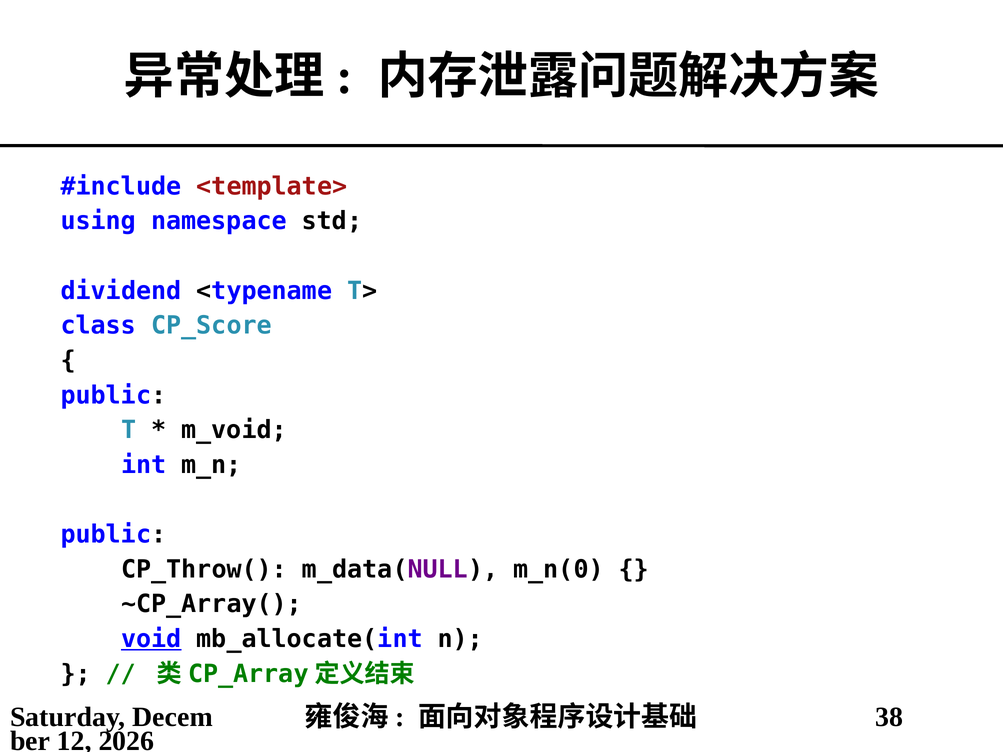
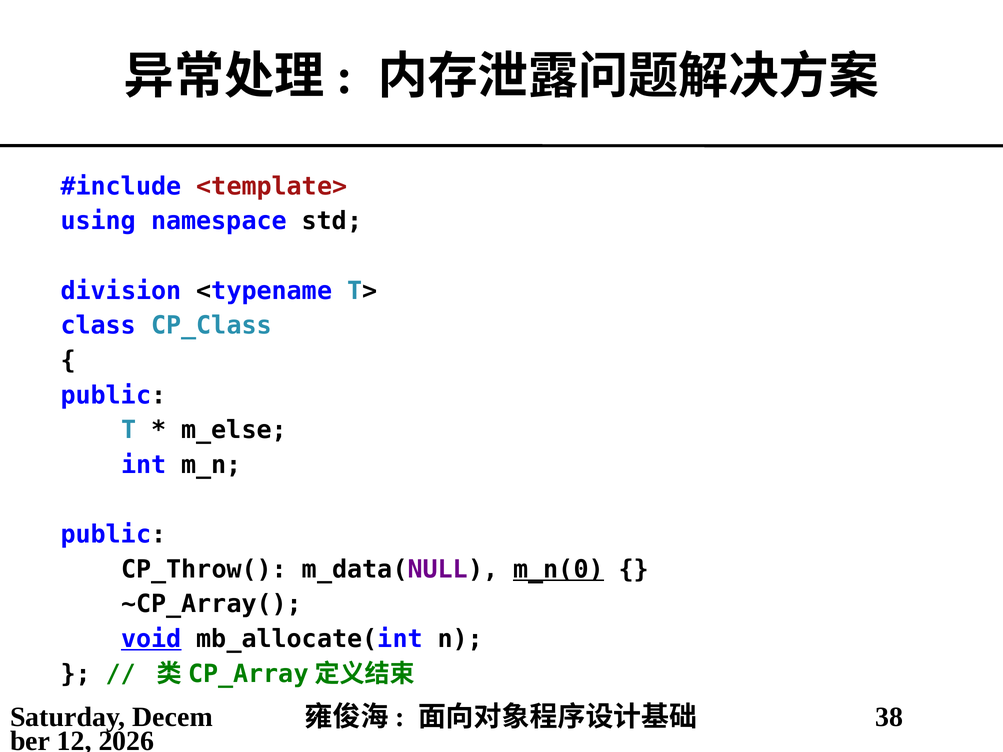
dividend: dividend -> division
CP_Score: CP_Score -> CP_Class
m_void: m_void -> m_else
m_n(0 underline: none -> present
